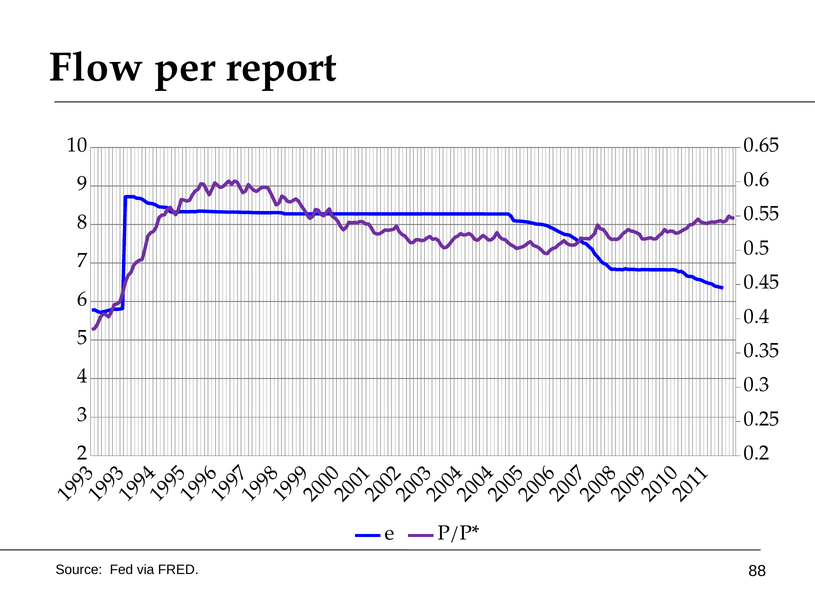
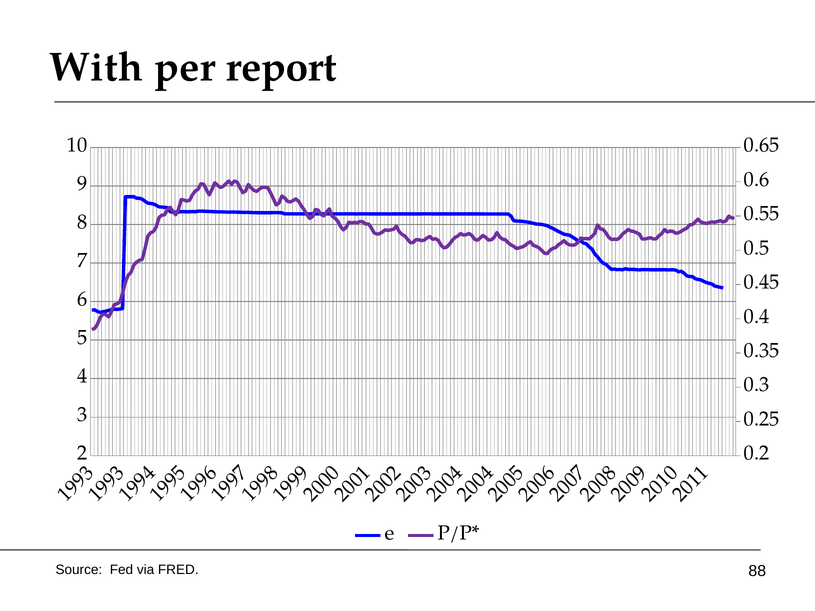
Flow: Flow -> With
